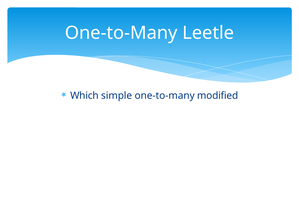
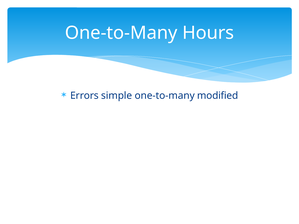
Leetle: Leetle -> Hours
Which: Which -> Errors
